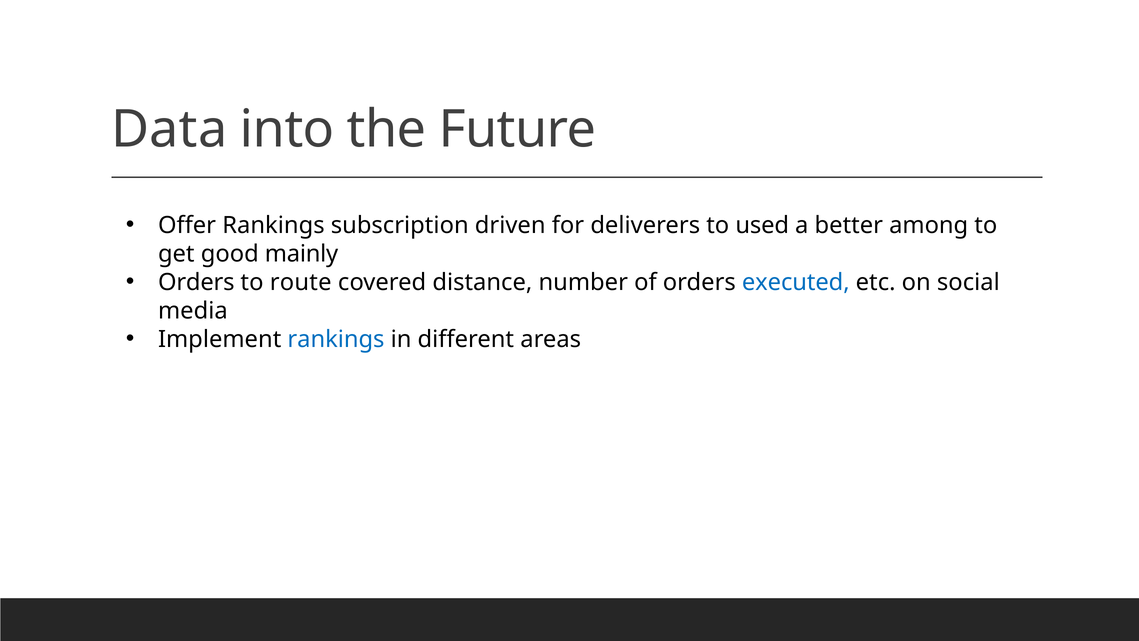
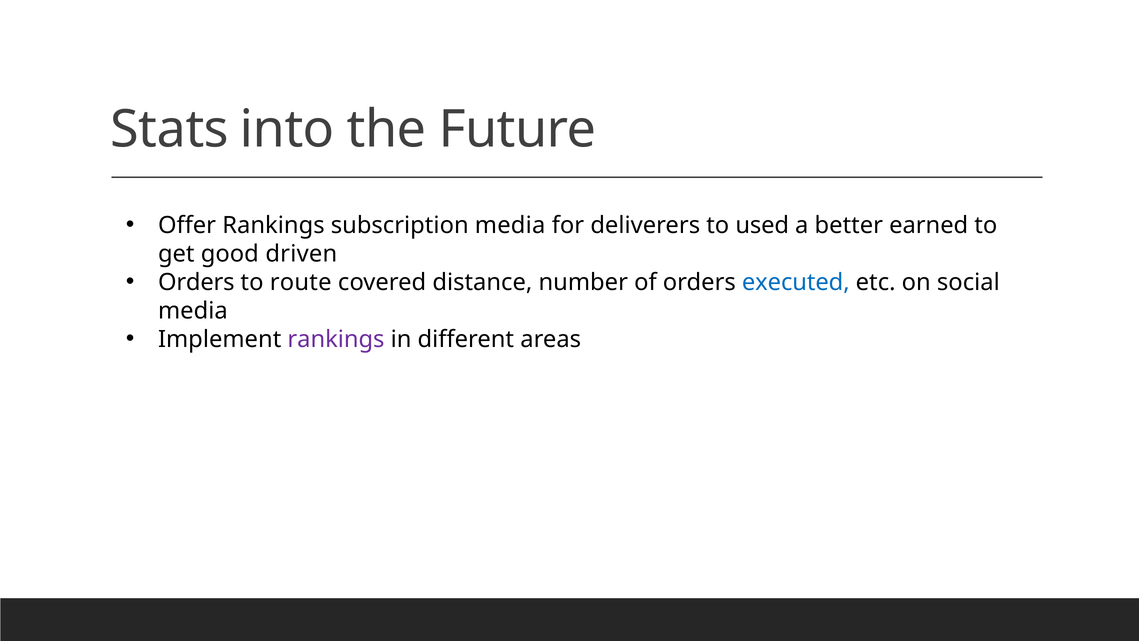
Data: Data -> Stats
subscription driven: driven -> media
among: among -> earned
mainly: mainly -> driven
rankings at (336, 339) colour: blue -> purple
